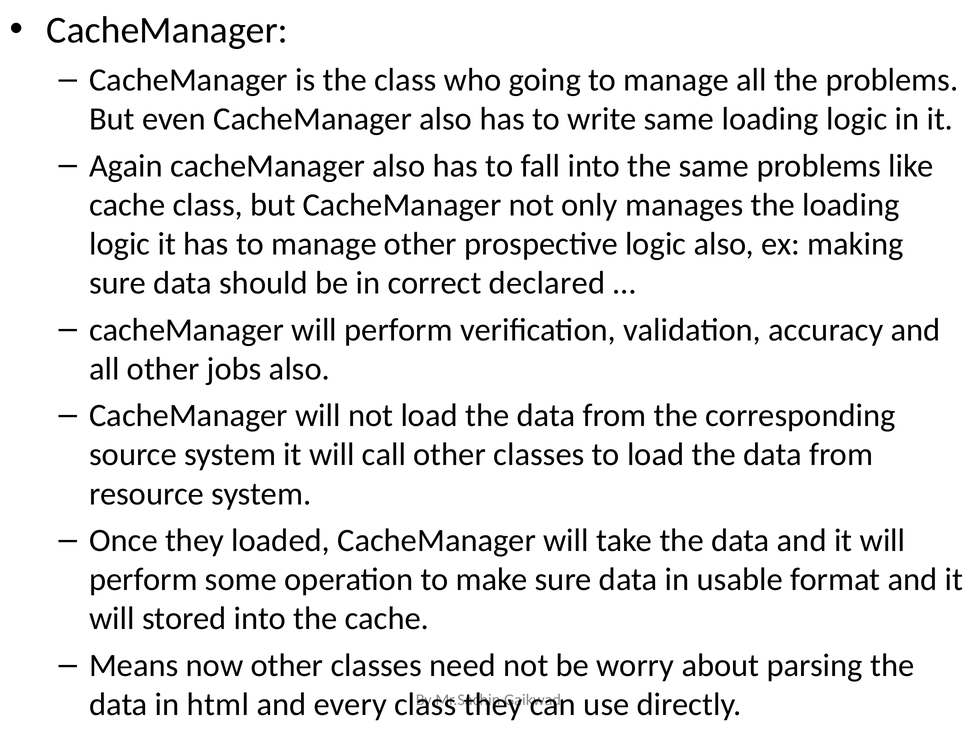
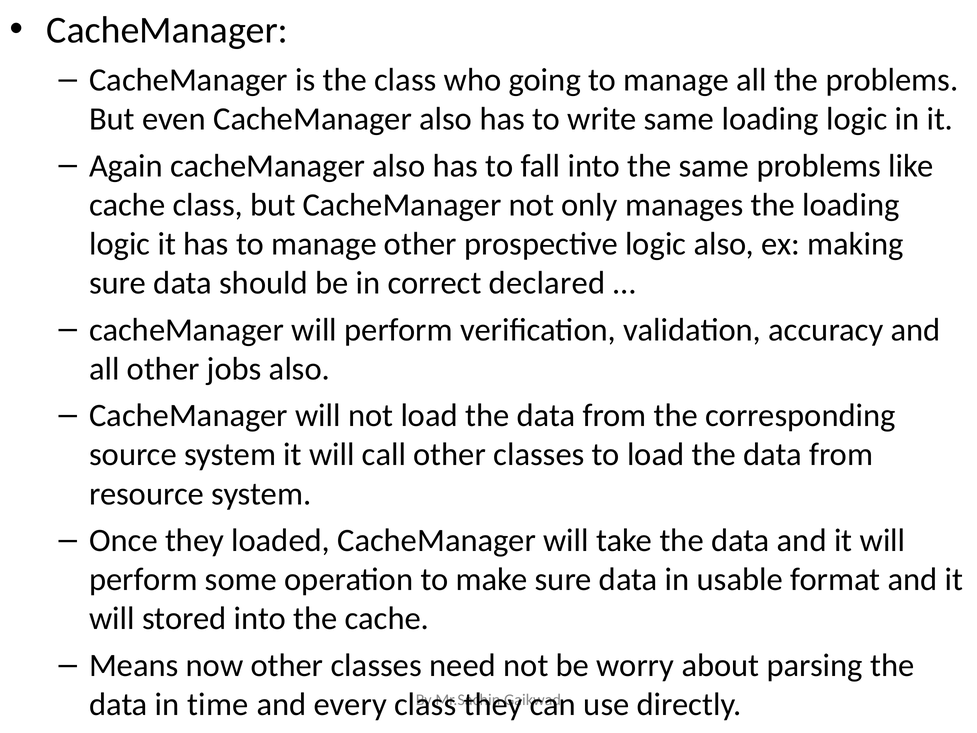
html: html -> time
